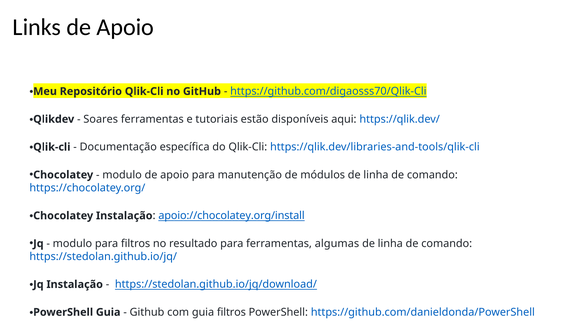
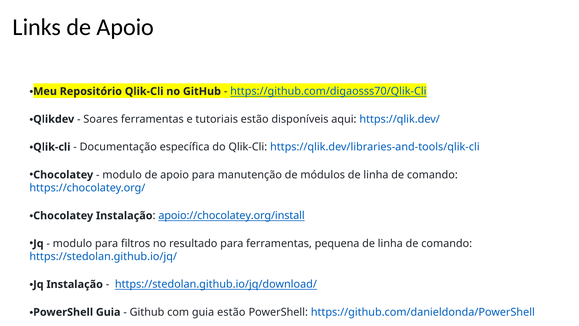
algumas: algumas -> pequena
guia filtros: filtros -> estão
